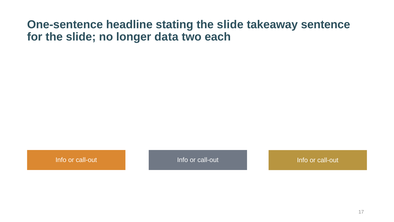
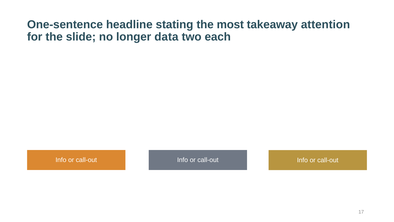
stating the slide: slide -> most
sentence: sentence -> attention
